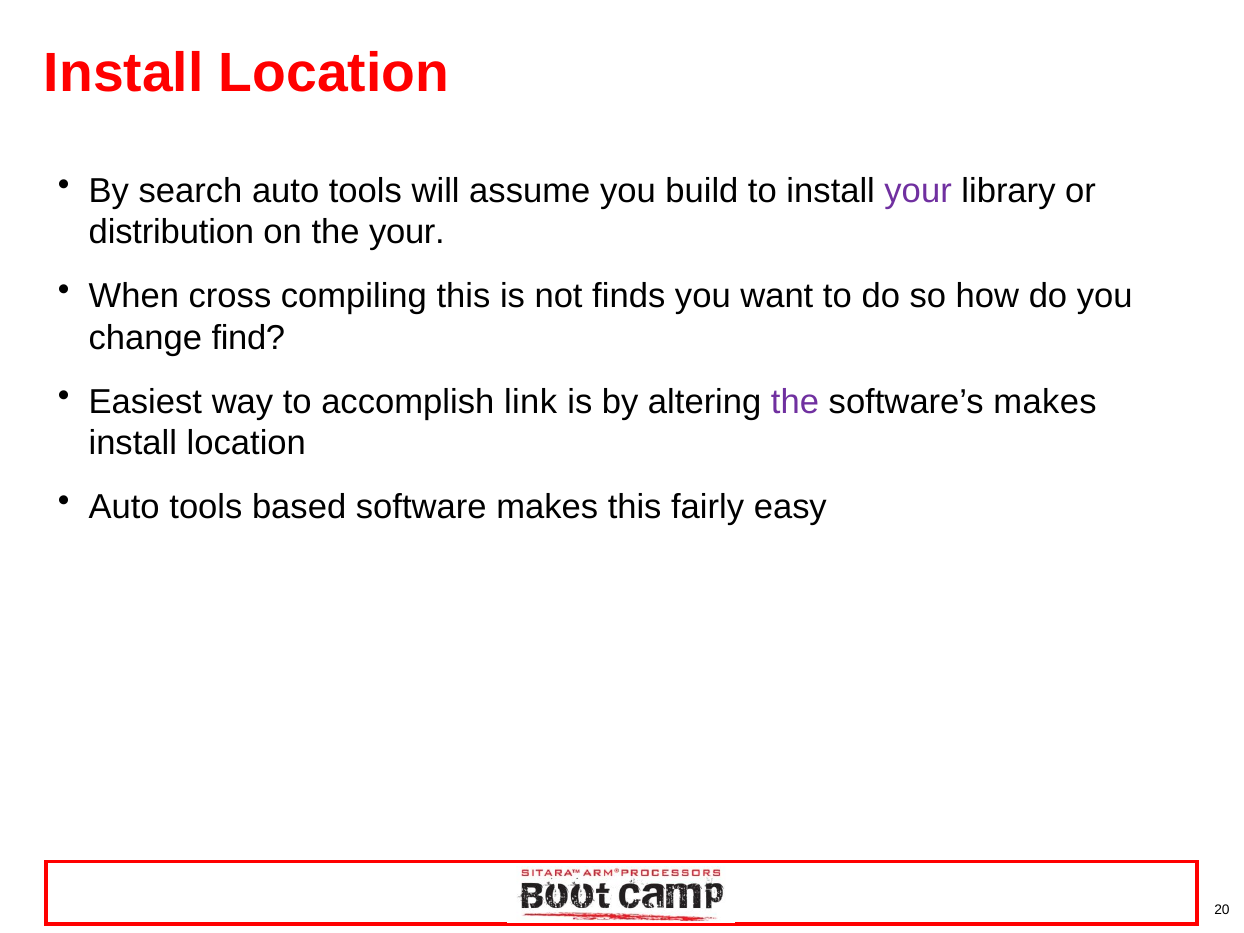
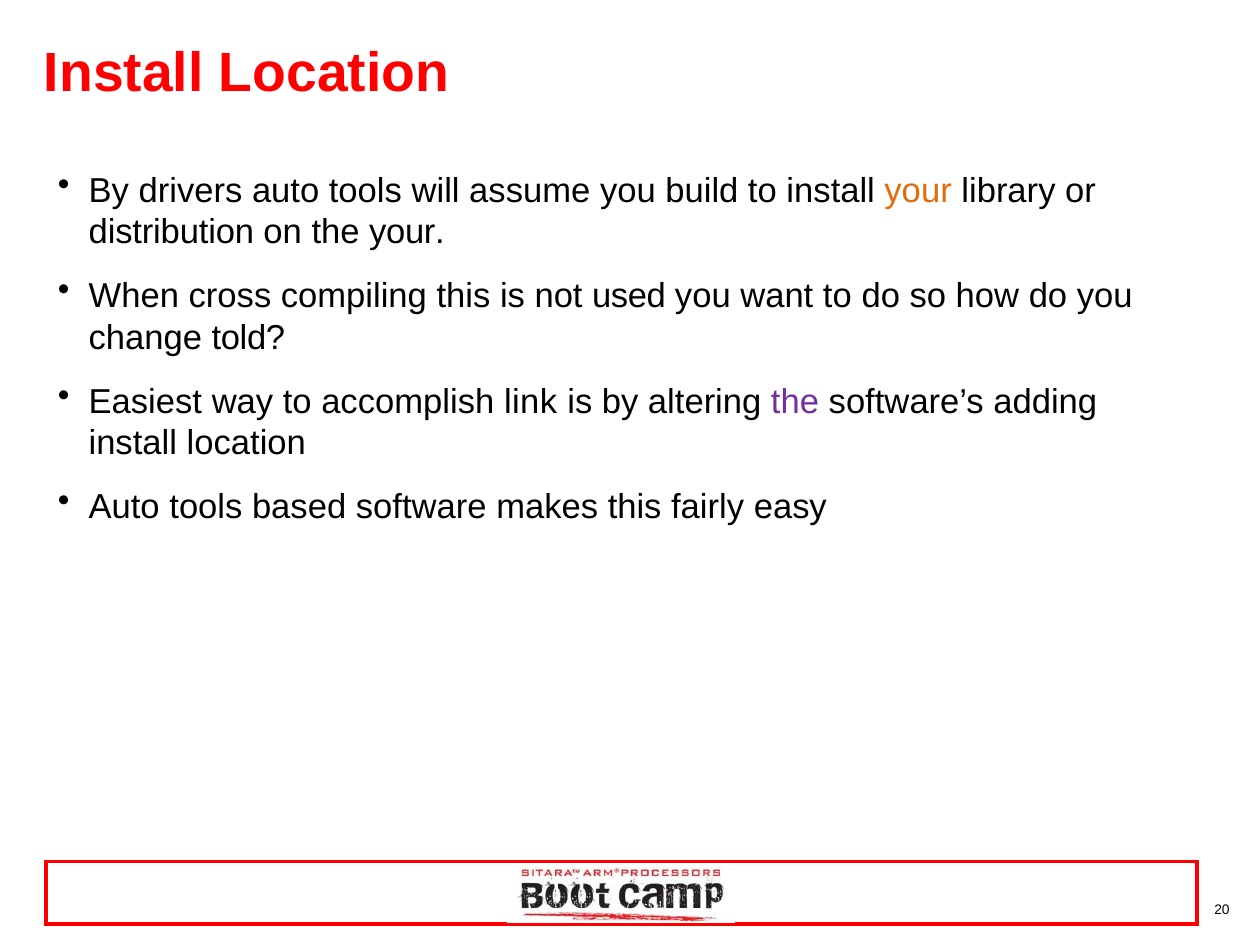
search: search -> drivers
your at (918, 191) colour: purple -> orange
finds: finds -> used
find: find -> told
software’s makes: makes -> adding
